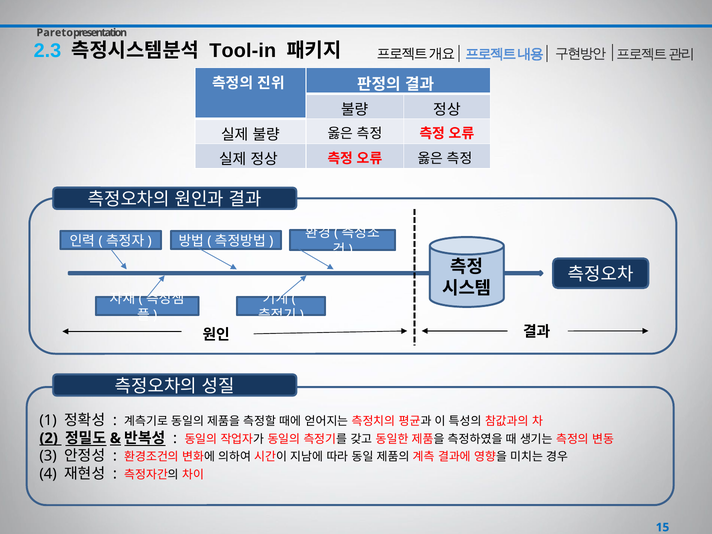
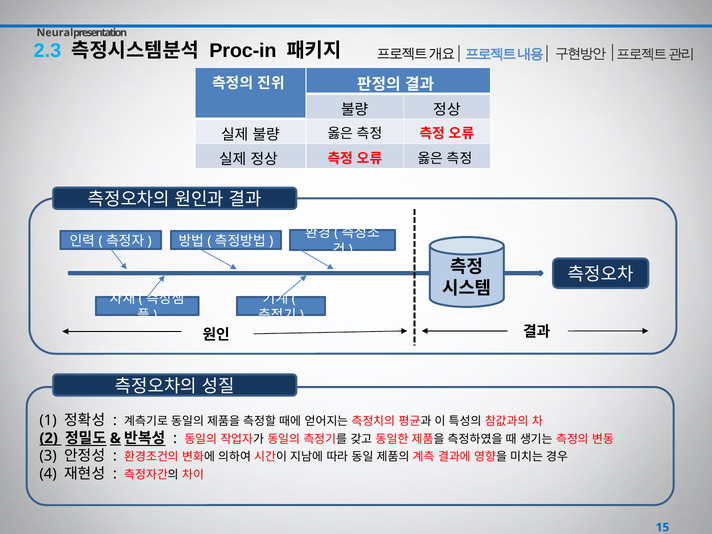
Pareto: Pareto -> Neural
Tool-in: Tool-in -> Proc-in
